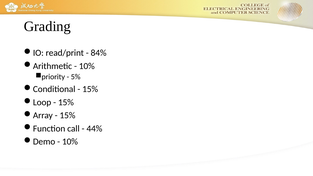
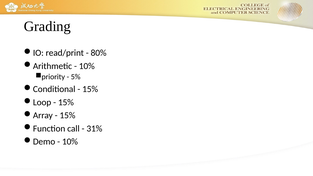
84%: 84% -> 80%
44%: 44% -> 31%
